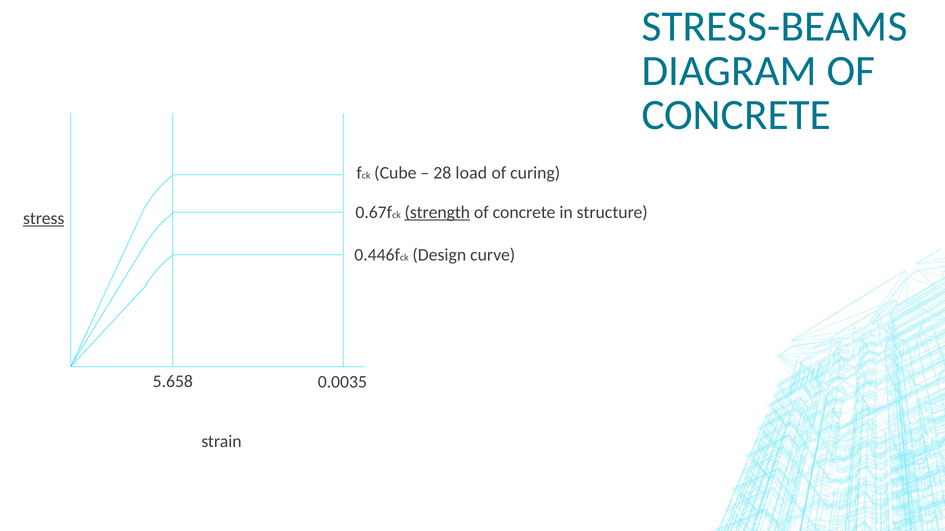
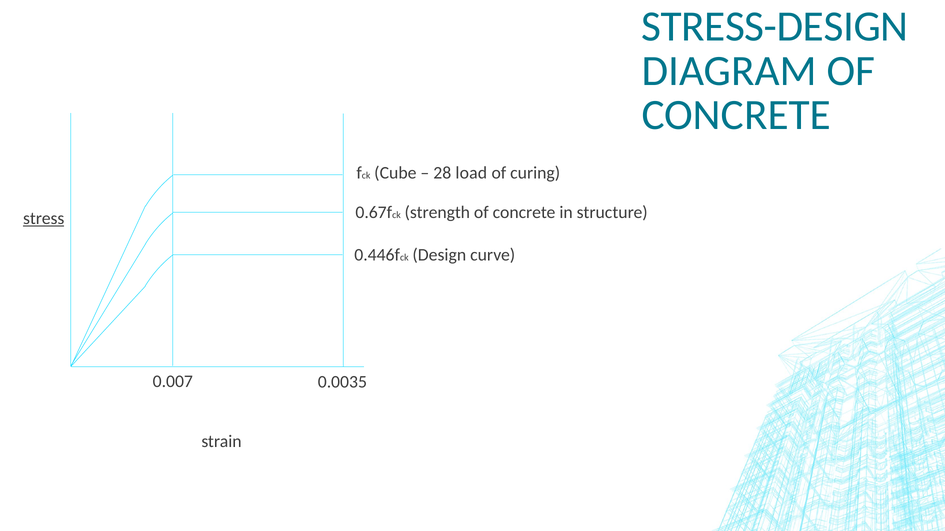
STRESS-BEAMS: STRESS-BEAMS -> STRESS-DESIGN
strength underline: present -> none
5.658: 5.658 -> 0.007
